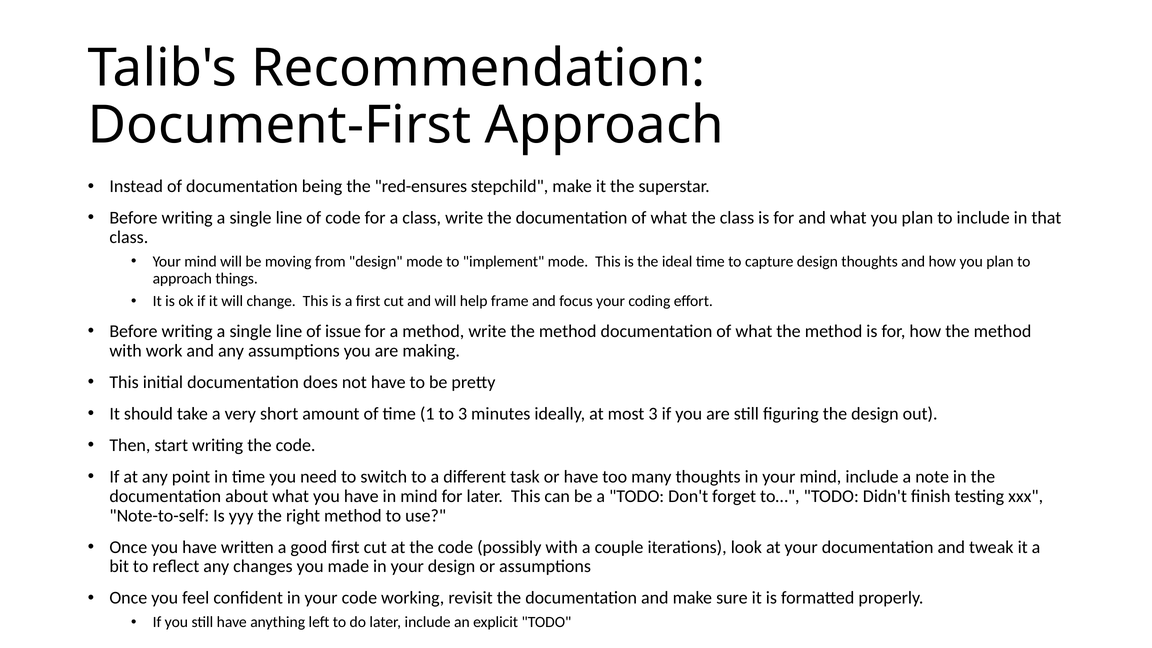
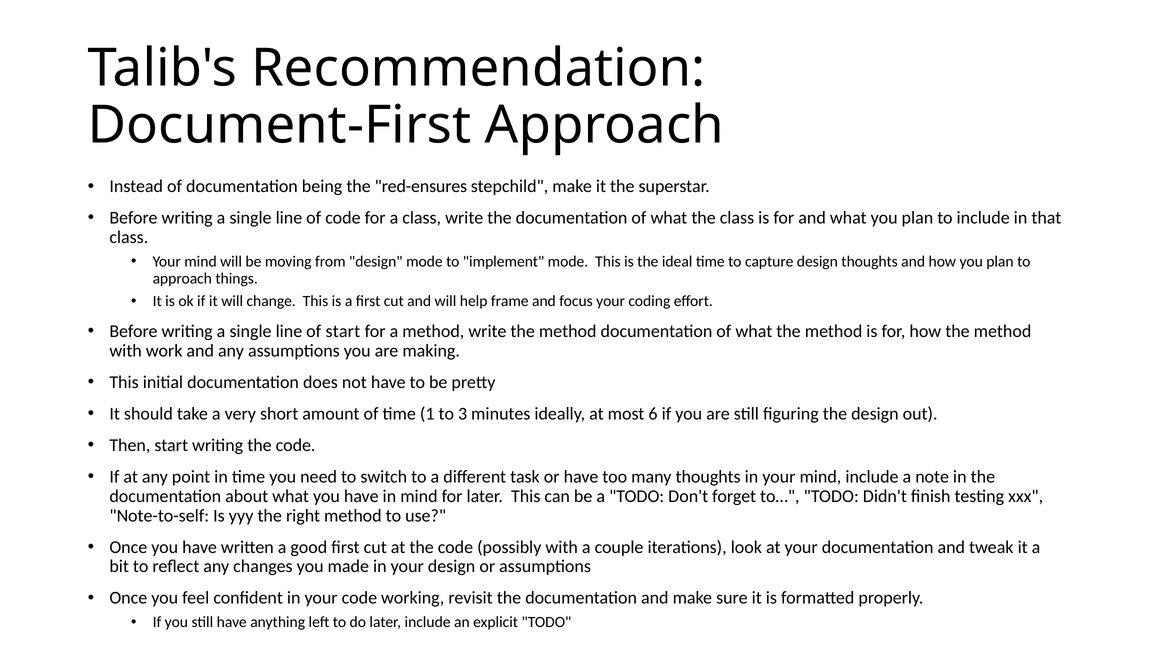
of issue: issue -> start
most 3: 3 -> 6
